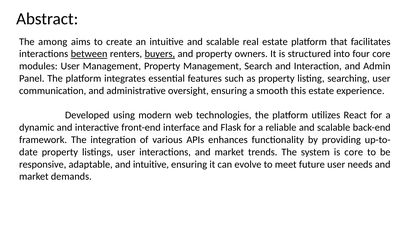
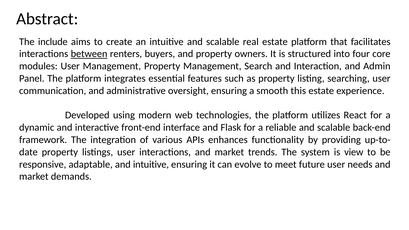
among: among -> include
buyers underline: present -> none
is core: core -> view
